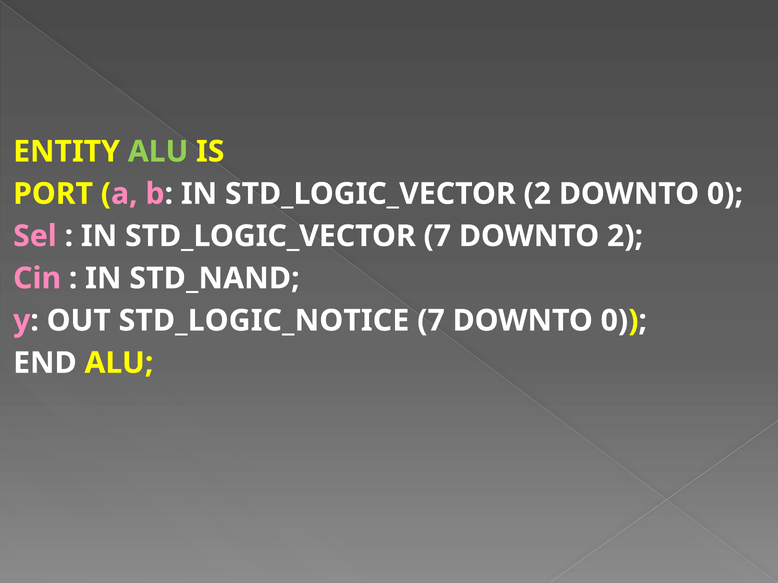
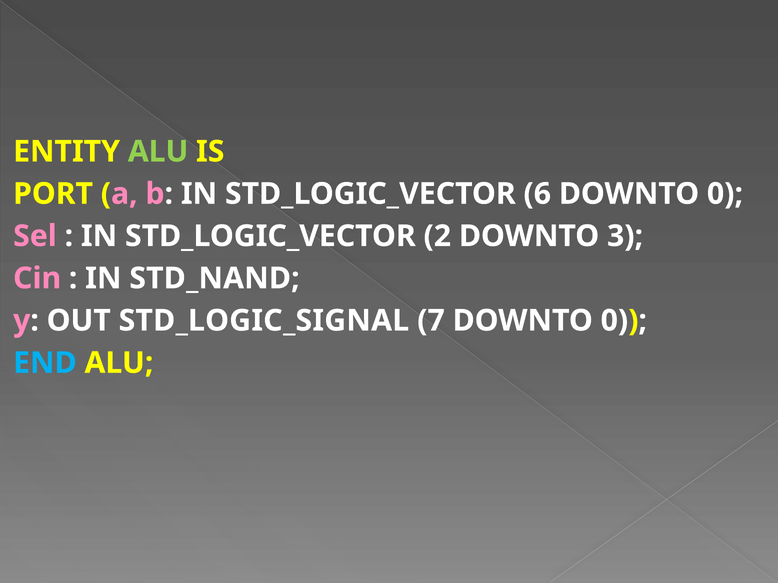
STD_LOGIC_VECTOR 2: 2 -> 6
STD_LOGIC_VECTOR 7: 7 -> 2
DOWNTO 2: 2 -> 3
STD_LOGIC_NOTICE: STD_LOGIC_NOTICE -> STD_LOGIC_SIGNAL
END colour: white -> light blue
